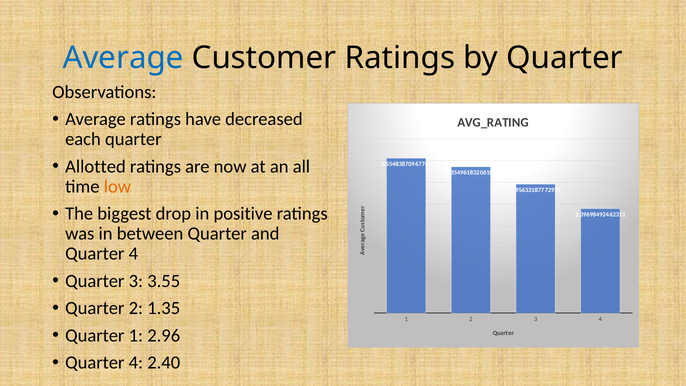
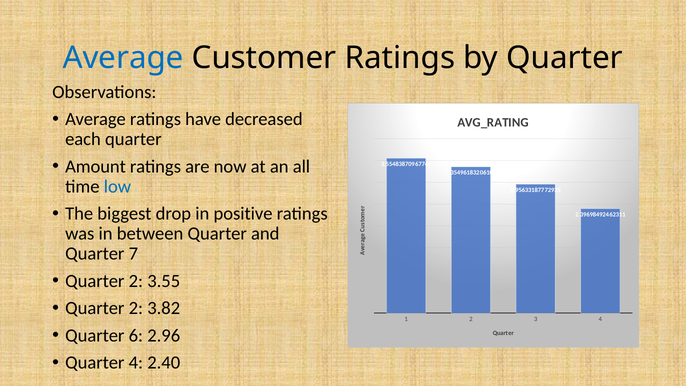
Allotted: Allotted -> Amount
low colour: orange -> blue
4 at (133, 254): 4 -> 7
3 at (136, 281): 3 -> 2
1.35: 1.35 -> 3.82
Quarter 1: 1 -> 6
